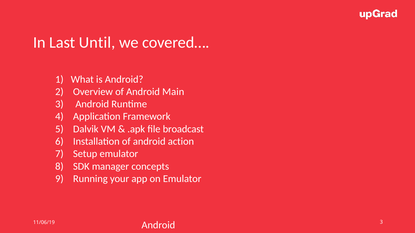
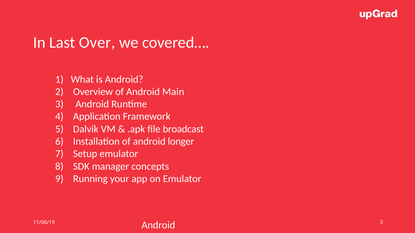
Until: Until -> Over
action: action -> longer
